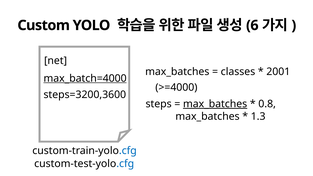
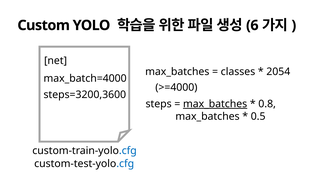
2001: 2001 -> 2054
max_batch=4000 underline: present -> none
1.3: 1.3 -> 0.5
